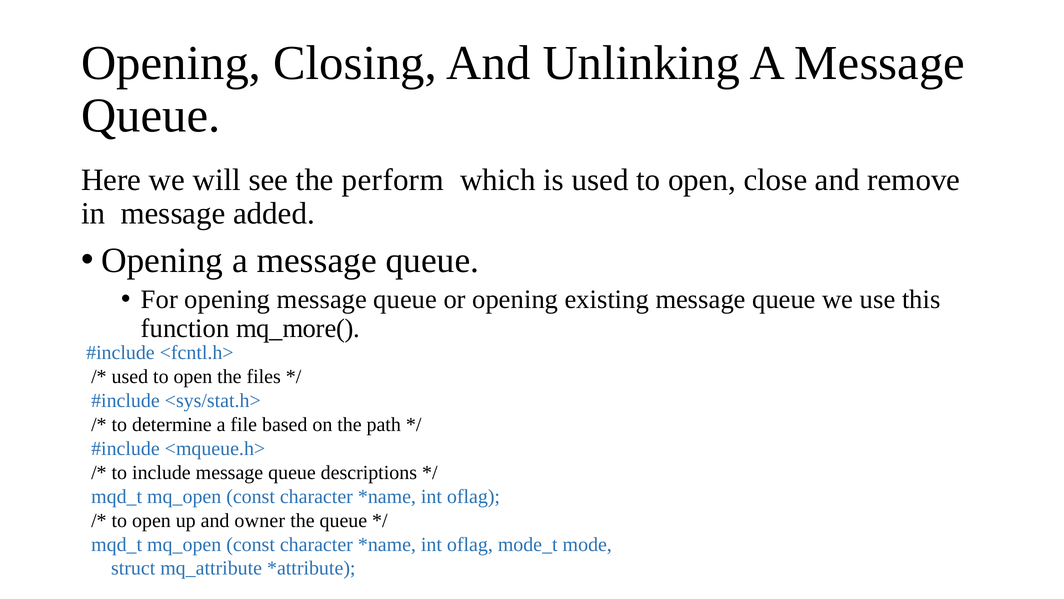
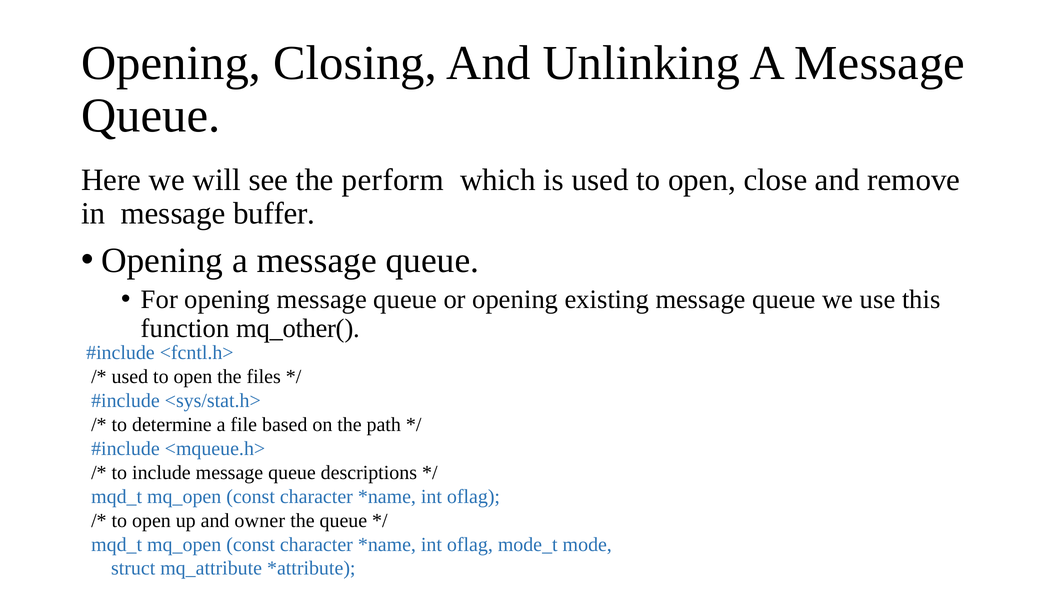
added: added -> buffer
mq_more(: mq_more( -> mq_other(
